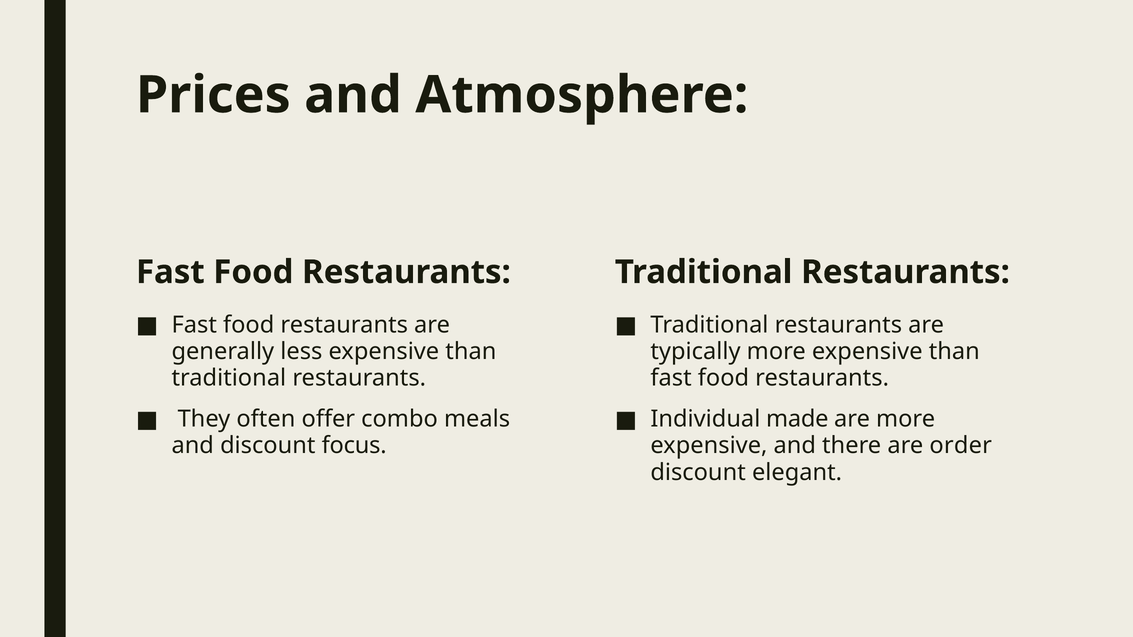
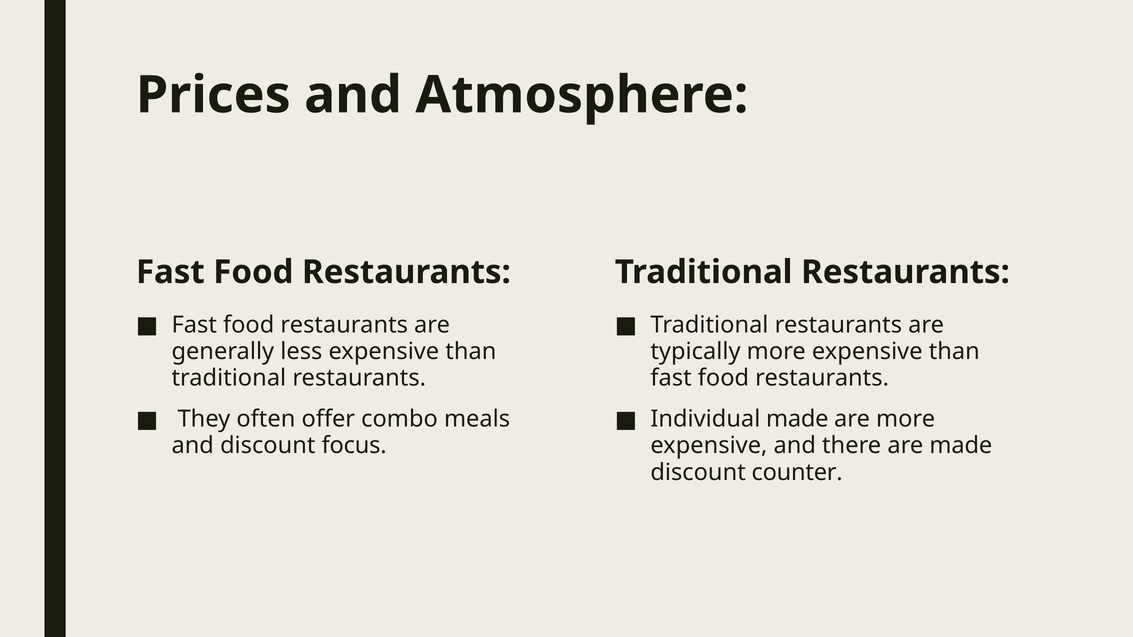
are order: order -> made
elegant: elegant -> counter
